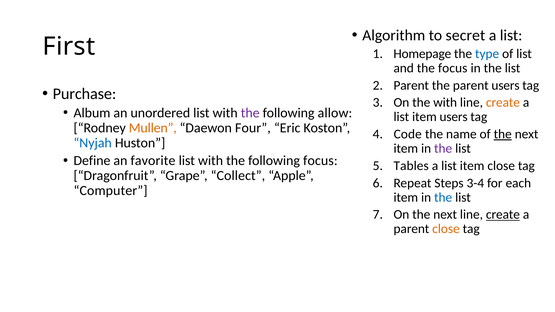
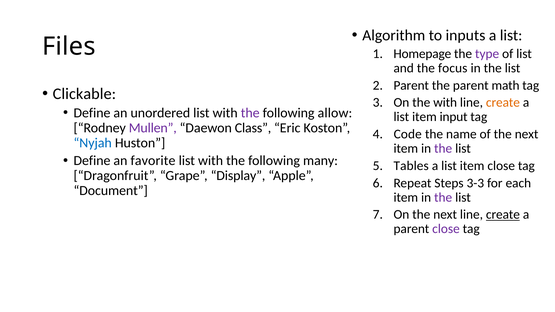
secret: secret -> inputs
First: First -> Files
type colour: blue -> purple
parent users: users -> math
Purchase: Purchase -> Clickable
Album at (92, 113): Album -> Define
item users: users -> input
Mullen colour: orange -> purple
Four: Four -> Class
the at (503, 134) underline: present -> none
following focus: focus -> many
Collect: Collect -> Display
3-4: 3-4 -> 3-3
Computer: Computer -> Document
the at (443, 197) colour: blue -> purple
close at (446, 229) colour: orange -> purple
